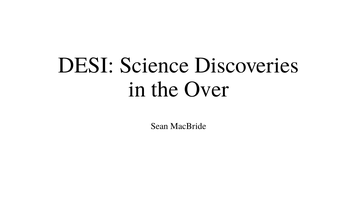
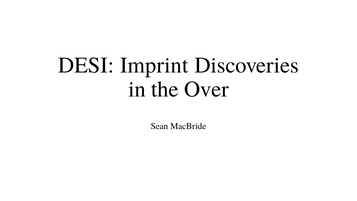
Science: Science -> Imprint
